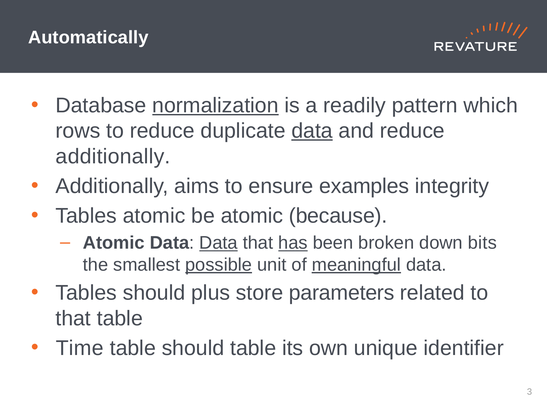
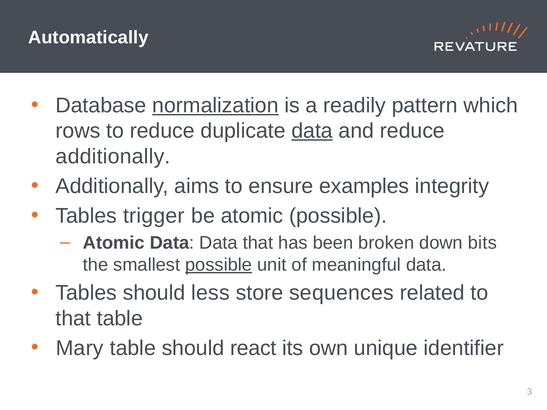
Tables atomic: atomic -> trigger
atomic because: because -> possible
Data at (219, 243) underline: present -> none
has underline: present -> none
meaningful underline: present -> none
plus: plus -> less
parameters: parameters -> sequences
Time: Time -> Mary
should table: table -> react
